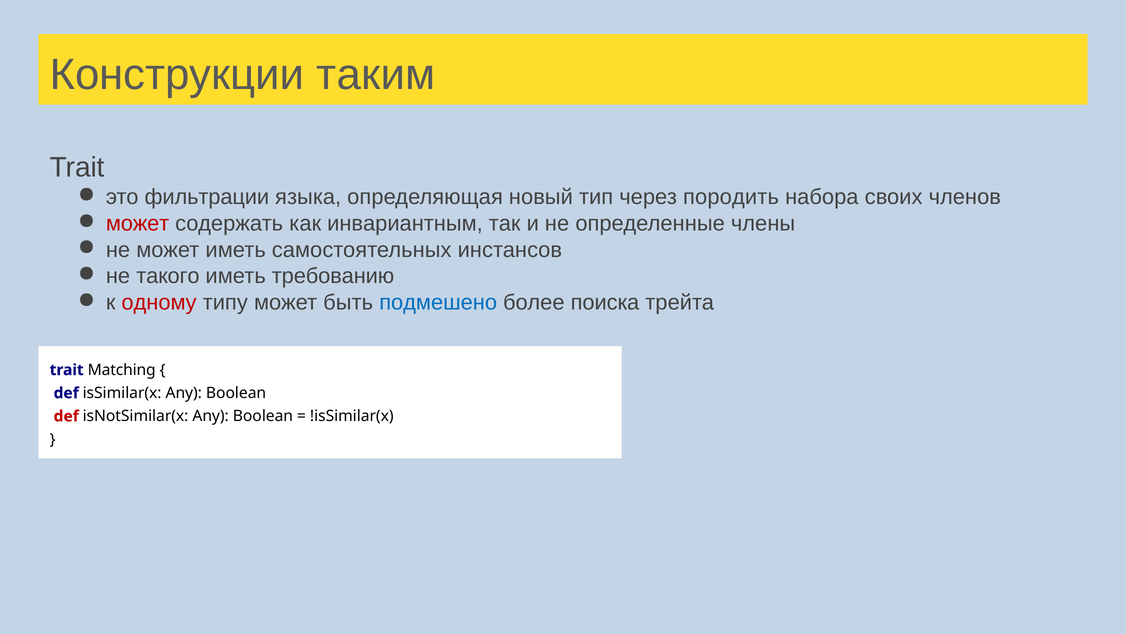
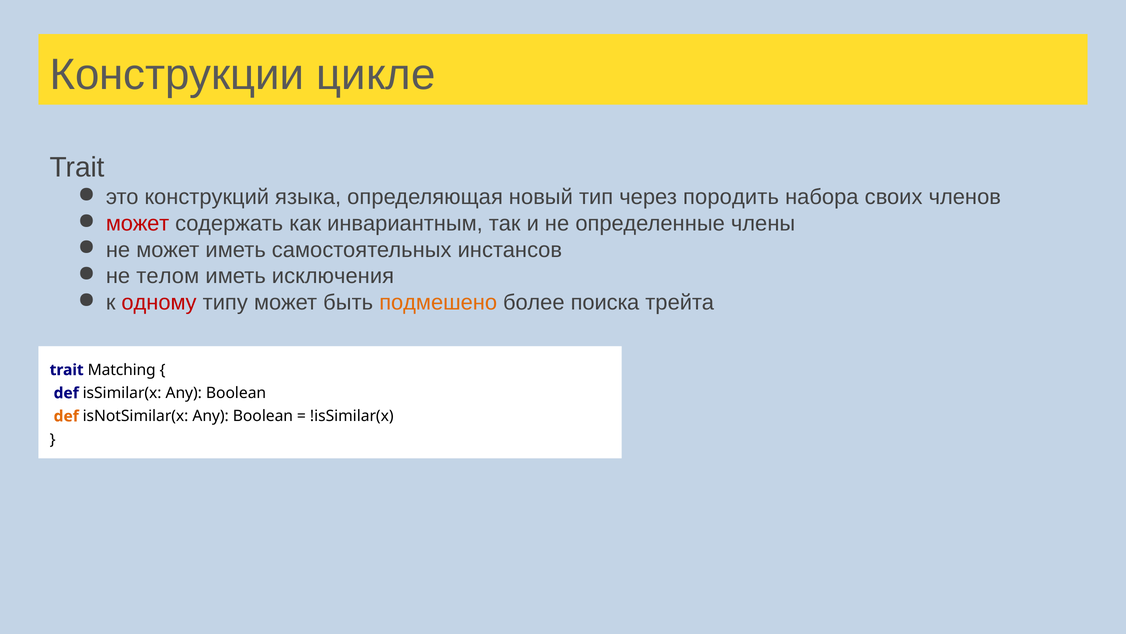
таким: таким -> цикле
фильтрации: фильтрации -> конструкций
такого: такого -> телом
требованию: требованию -> исключения
подмешено colour: blue -> orange
def at (66, 416) colour: red -> orange
